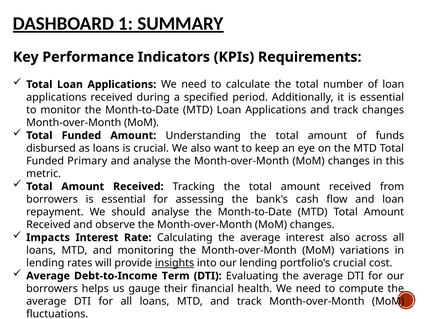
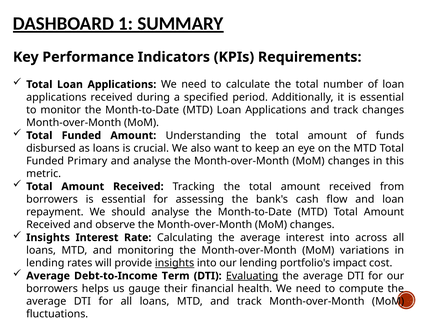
Impacts at (48, 238): Impacts -> Insights
interest also: also -> into
portfolio's crucial: crucial -> impact
Evaluating underline: none -> present
